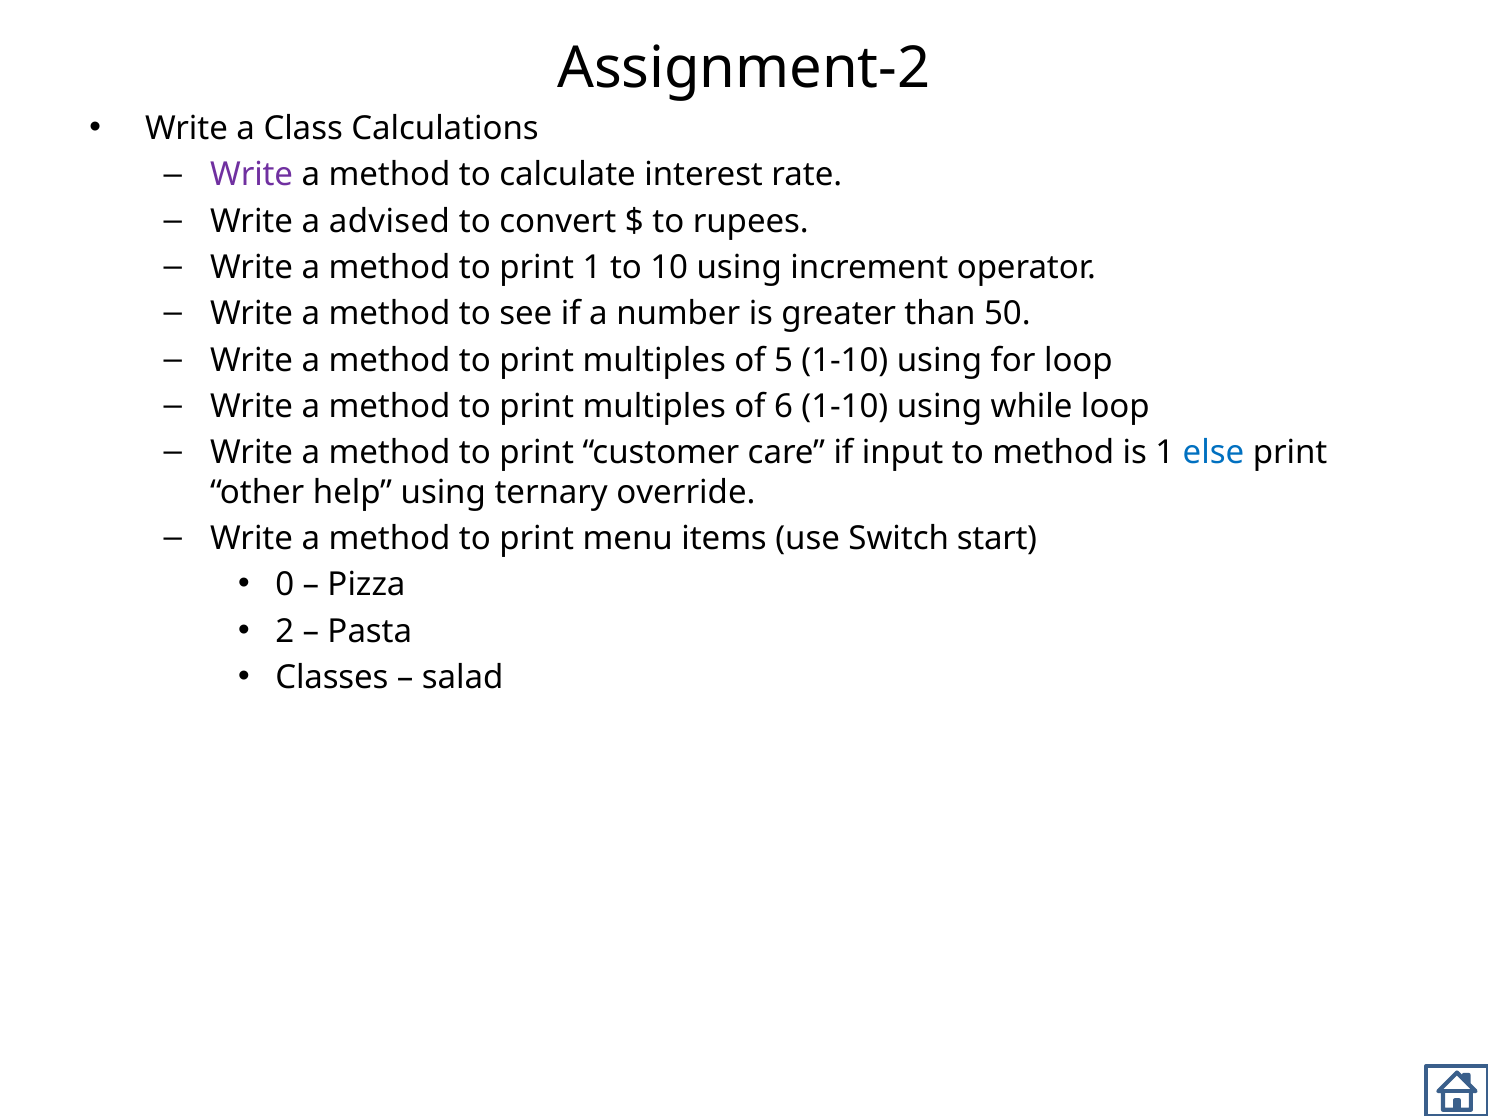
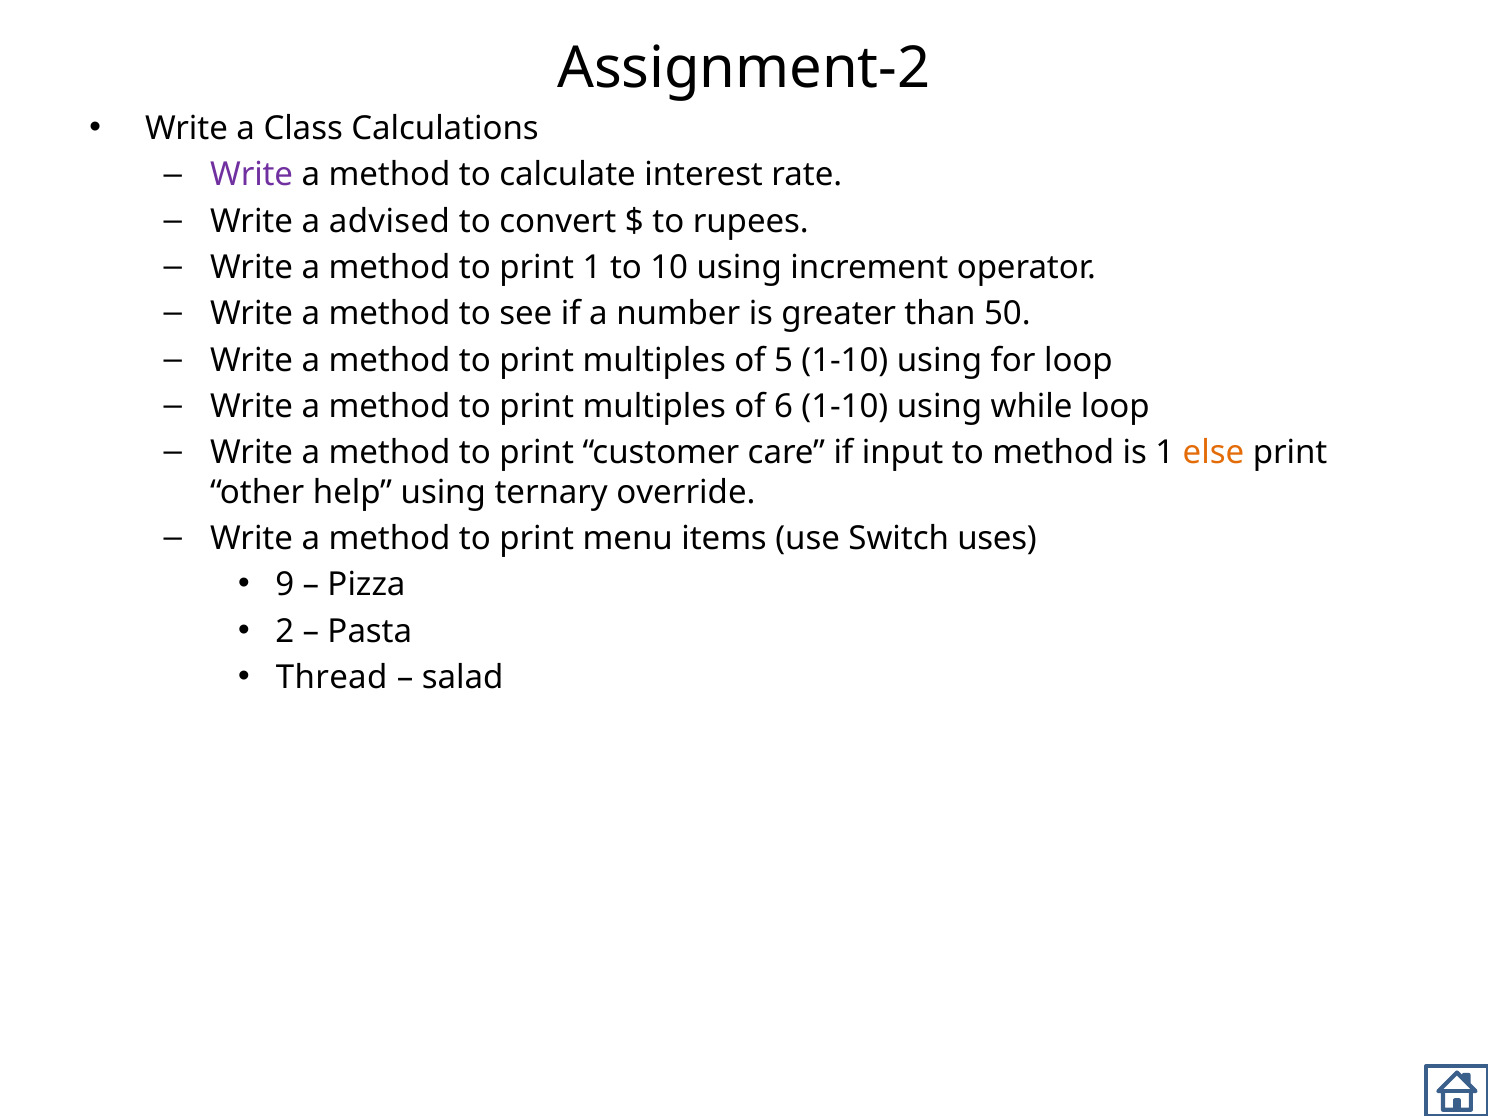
else colour: blue -> orange
start: start -> uses
0: 0 -> 9
Classes: Classes -> Thread
